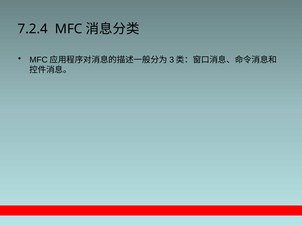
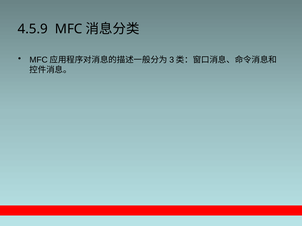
7.2.4: 7.2.4 -> 4.5.9
